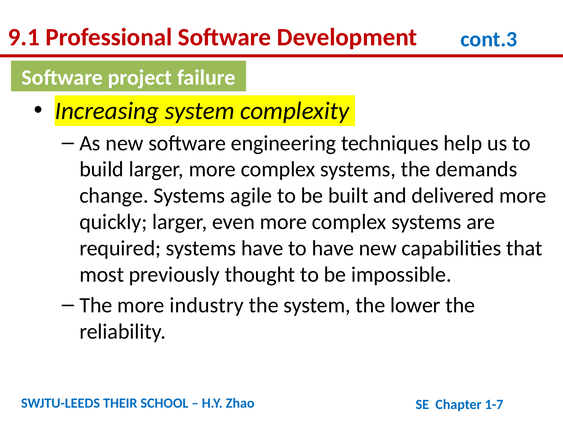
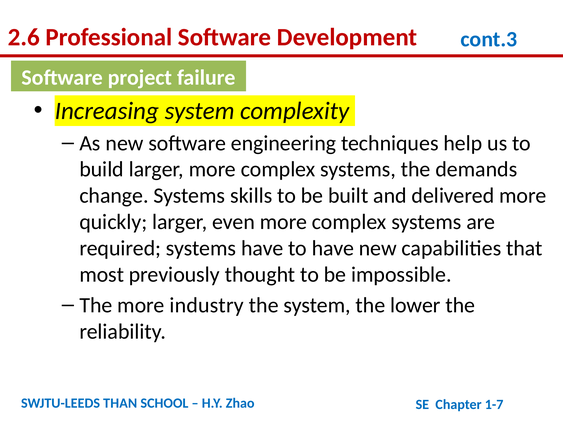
9.1: 9.1 -> 2.6
agile: agile -> skills
THEIR: THEIR -> THAN
